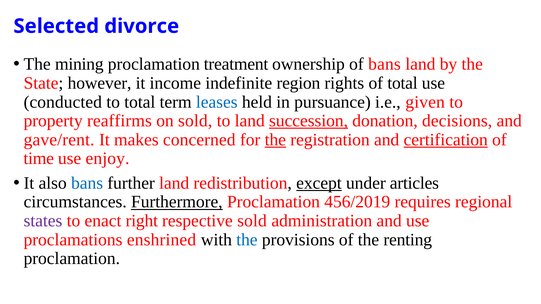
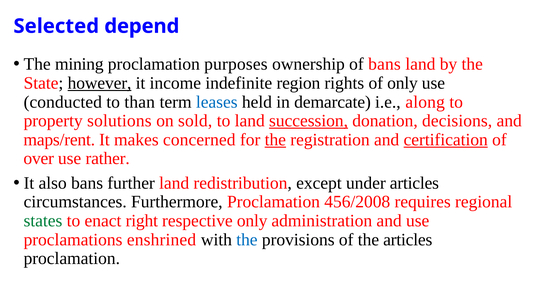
divorce: divorce -> depend
treatment: treatment -> purposes
however underline: none -> present
of total: total -> only
to total: total -> than
pursuance: pursuance -> demarcate
given: given -> along
reaffirms: reaffirms -> solutions
gave/rent: gave/rent -> maps/rent
time: time -> over
enjoy: enjoy -> rather
bans at (87, 183) colour: blue -> black
except underline: present -> none
Furthermore underline: present -> none
456/2019: 456/2019 -> 456/2008
states colour: purple -> green
respective sold: sold -> only
the renting: renting -> articles
